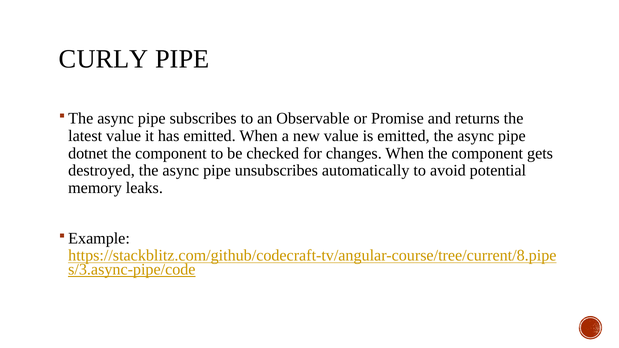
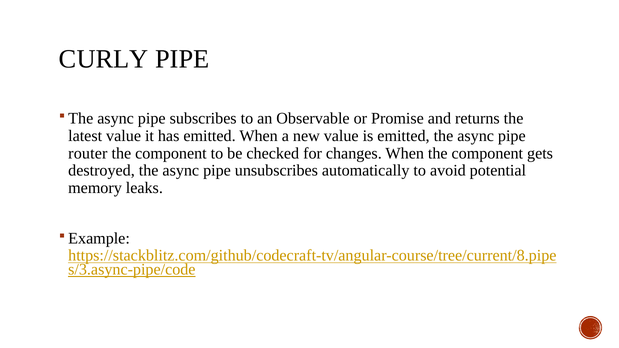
dotnet: dotnet -> router
